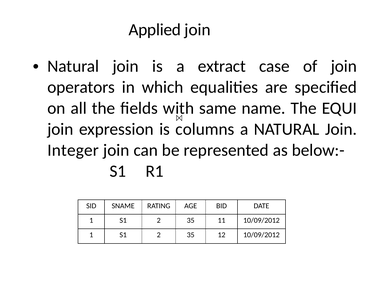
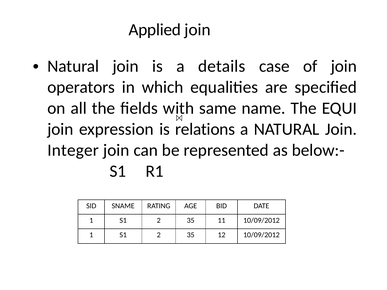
extract: extract -> details
columns: columns -> relations
